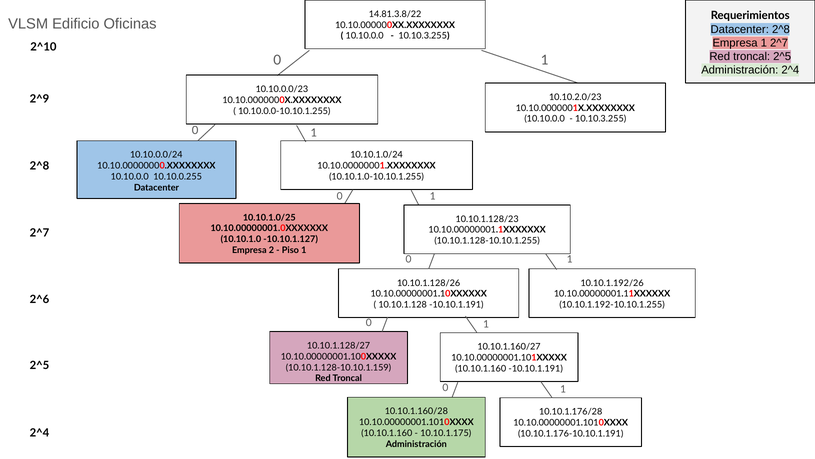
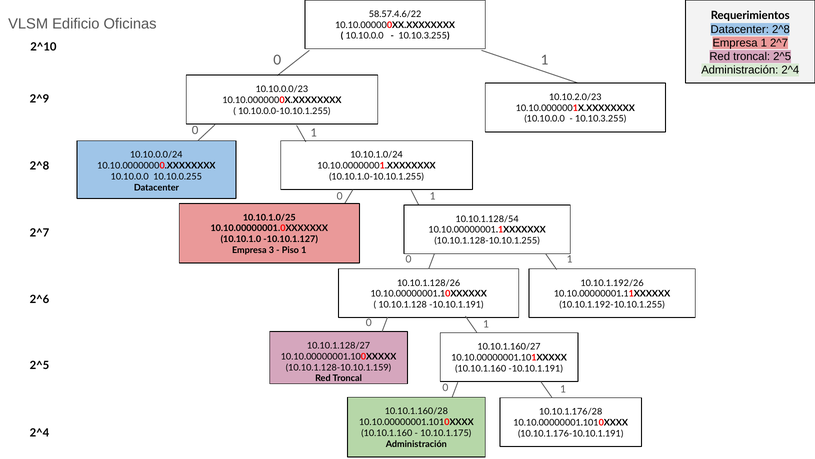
14.81.3.8/22: 14.81.3.8/22 -> 58.57.4.6/22
10.10.1.128/23: 10.10.1.128/23 -> 10.10.1.128/54
2: 2 -> 3
